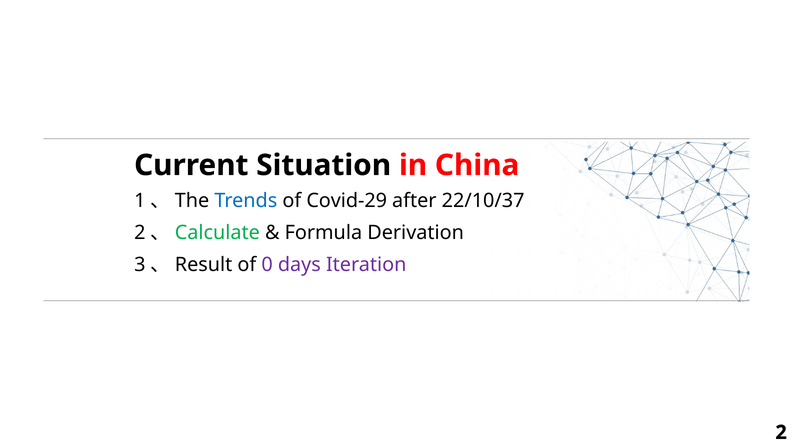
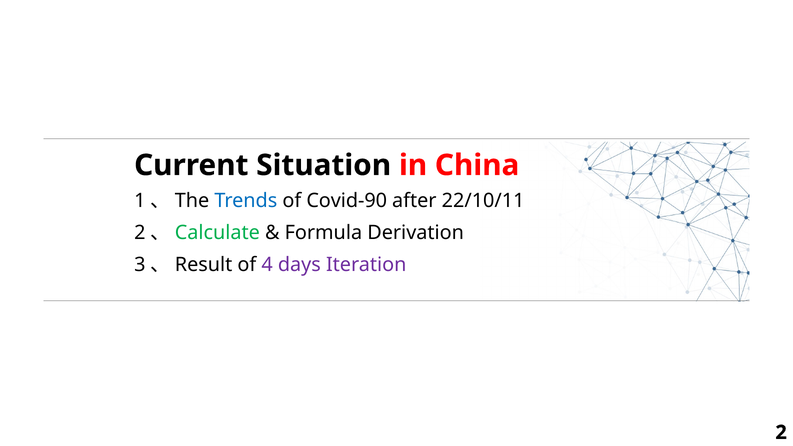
Covid-29: Covid-29 -> Covid-90
22/10/37: 22/10/37 -> 22/10/11
0: 0 -> 4
